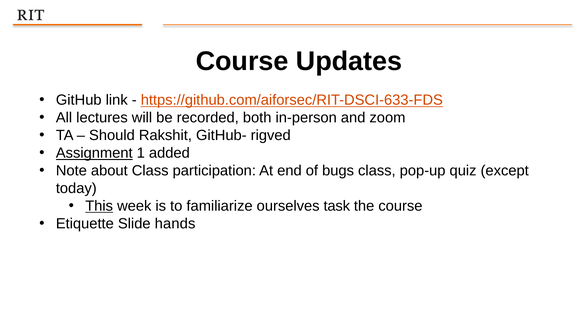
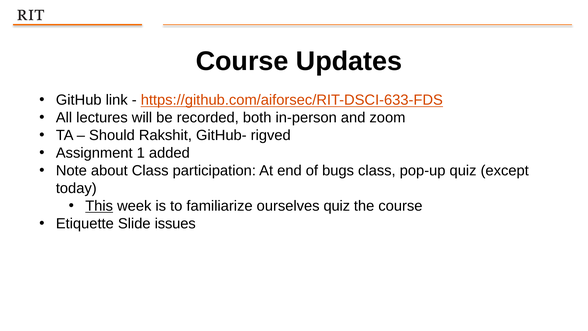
Assignment underline: present -> none
ourselves task: task -> quiz
hands: hands -> issues
